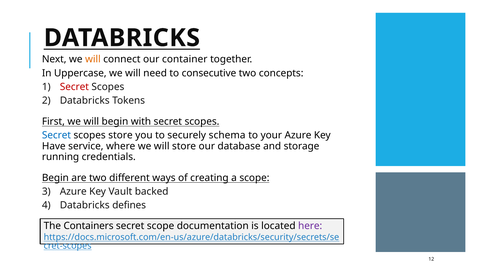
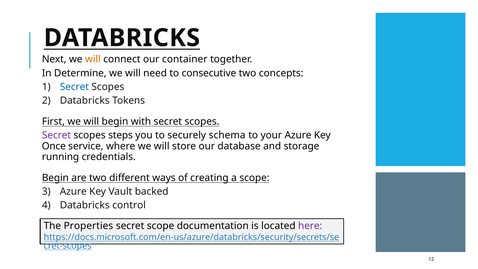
Uppercase: Uppercase -> Determine
Secret at (74, 87) colour: red -> blue
Secret at (56, 135) colour: blue -> purple
scopes store: store -> steps
Have: Have -> Once
defines: defines -> control
Containers: Containers -> Properties
